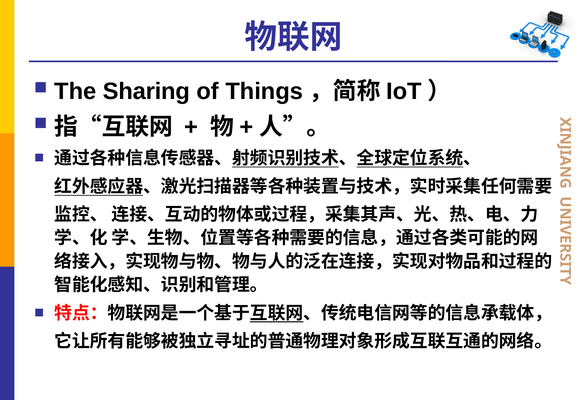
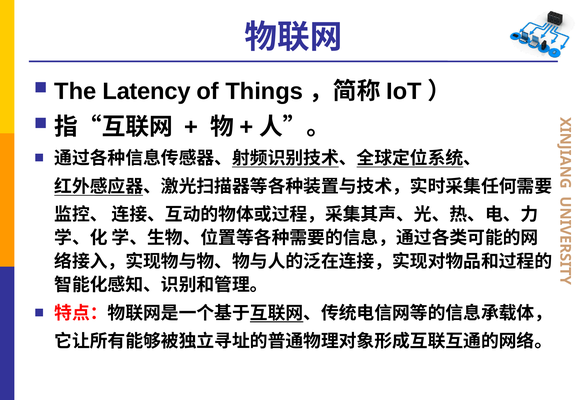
Sharing: Sharing -> Latency
